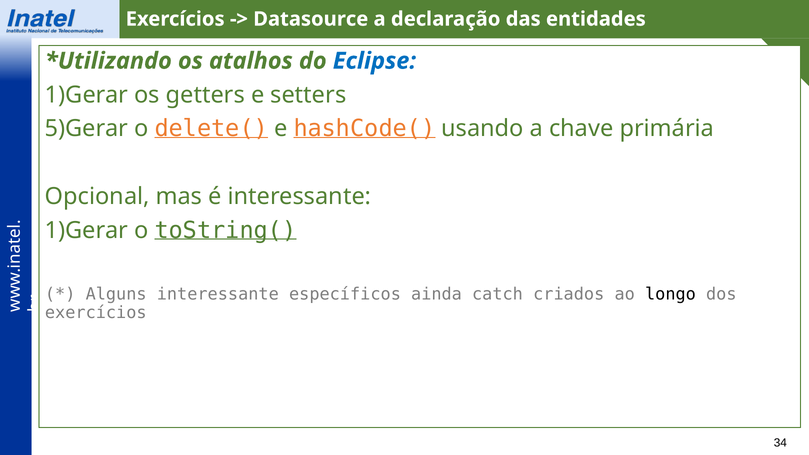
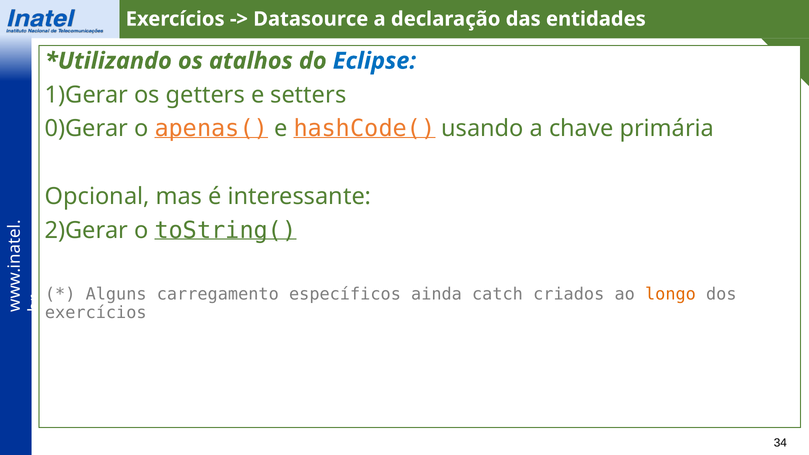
5)Gerar: 5)Gerar -> 0)Gerar
delete(: delete( -> apenas(
1)Gerar at (87, 230): 1)Gerar -> 2)Gerar
Alguns interessante: interessante -> carregamento
longo colour: black -> orange
